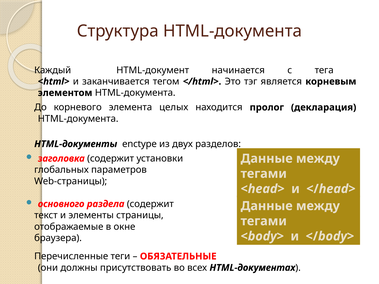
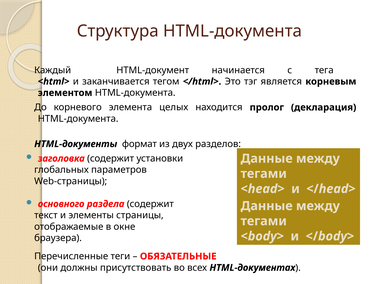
enctype: enctype -> формат
